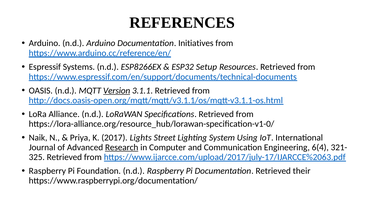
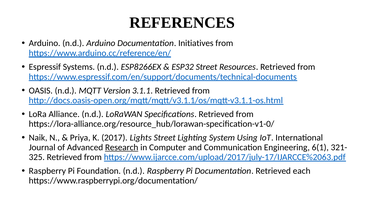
ESP32 Setup: Setup -> Street
Version underline: present -> none
6(4: 6(4 -> 6(1
their: their -> each
